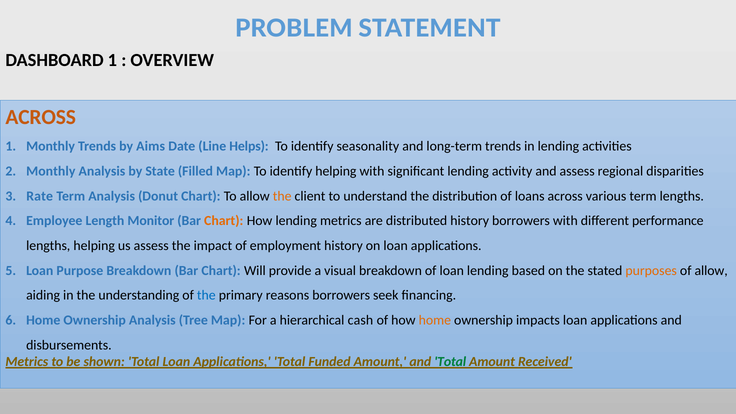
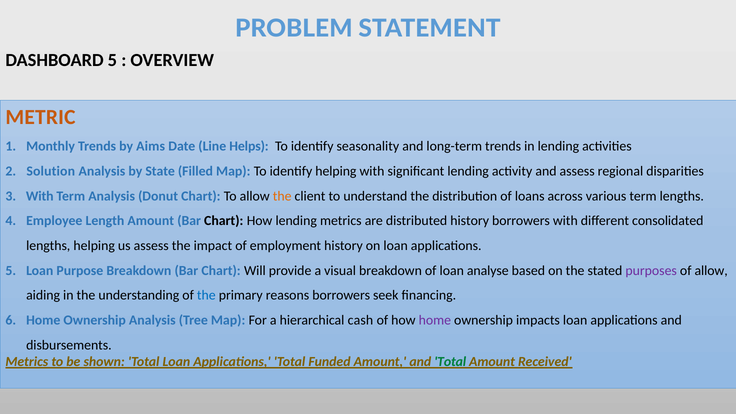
DASHBOARD 1: 1 -> 5
ACROSS at (41, 117): ACROSS -> METRIC
2 Monthly: Monthly -> Solution
Rate at (40, 196): Rate -> With
Length Monitor: Monitor -> Amount
Chart at (224, 221) colour: orange -> black
performance: performance -> consolidated
loan lending: lending -> analyse
purposes colour: orange -> purple
home at (435, 320) colour: orange -> purple
